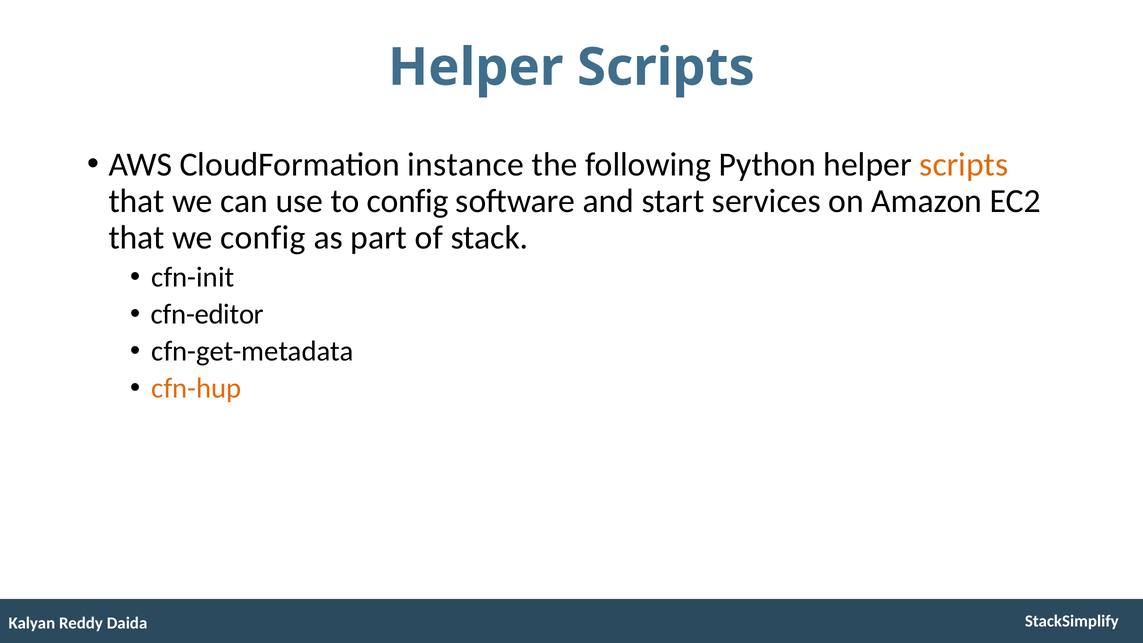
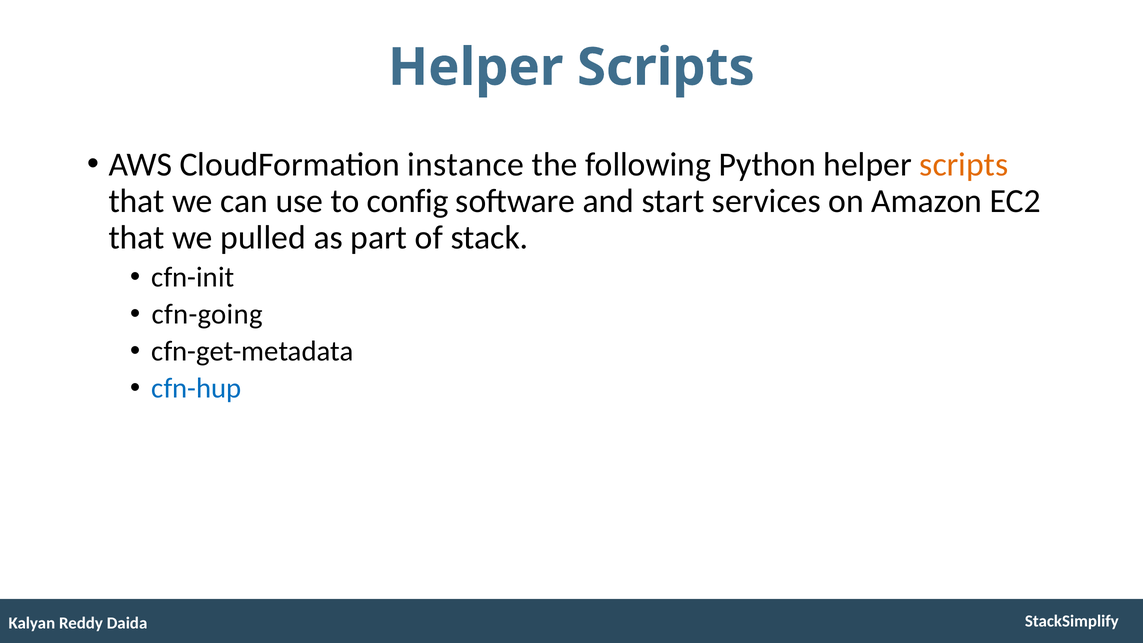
we config: config -> pulled
cfn-editor: cfn-editor -> cfn-going
cfn-hup colour: orange -> blue
